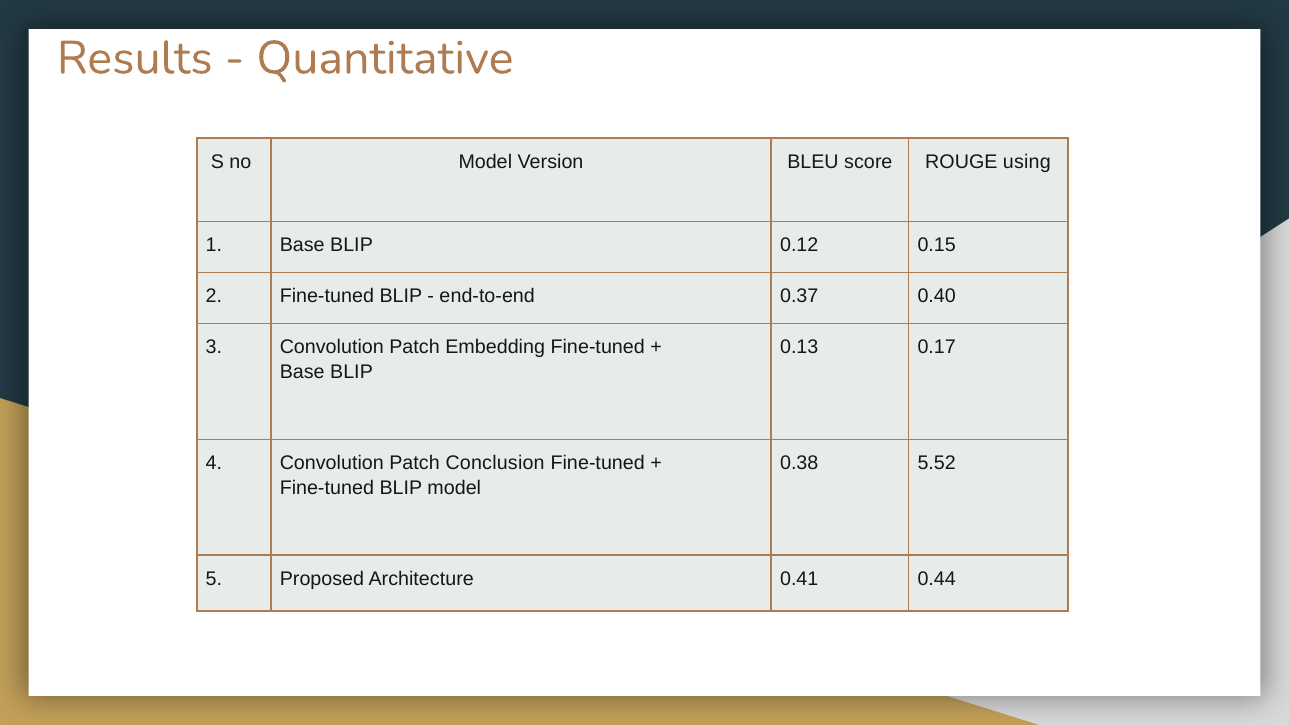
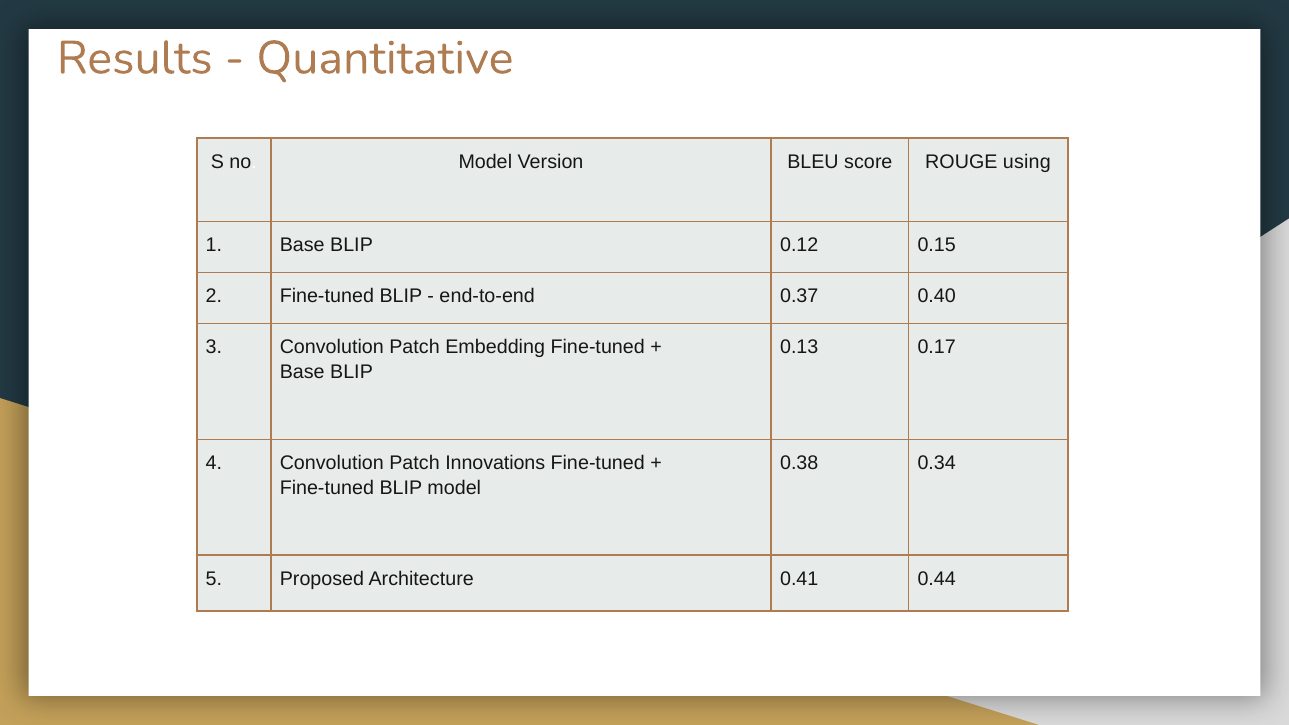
Conclusion: Conclusion -> Innovations
5.52: 5.52 -> 0.34
